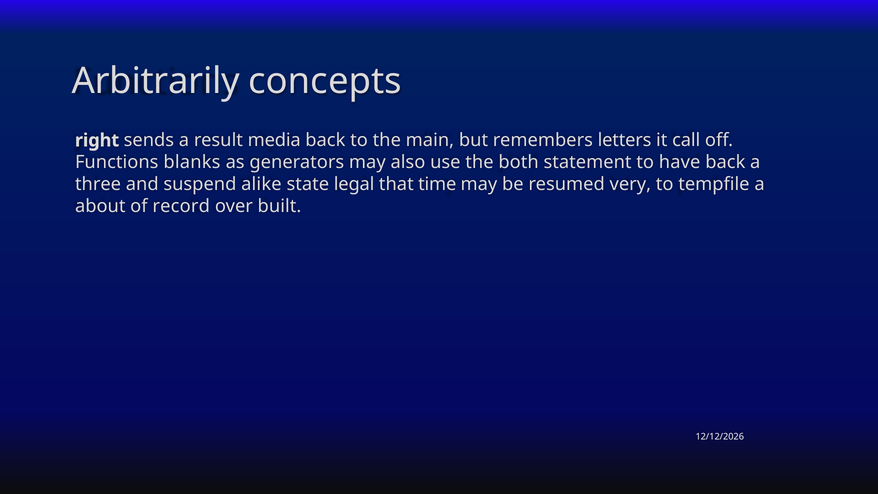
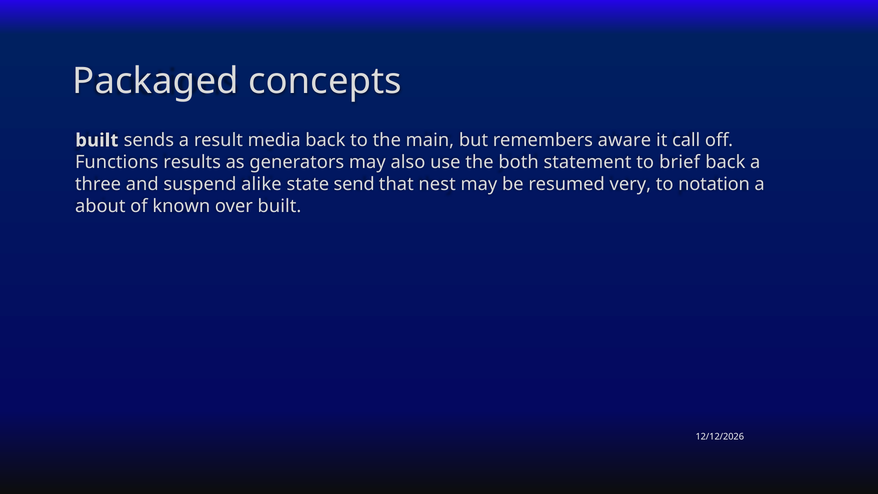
Arbitrarily: Arbitrarily -> Packaged
right at (97, 140): right -> built
letters: letters -> aware
blanks: blanks -> results
have: have -> brief
legal: legal -> send
time: time -> nest
tempfile: tempfile -> notation
record: record -> known
